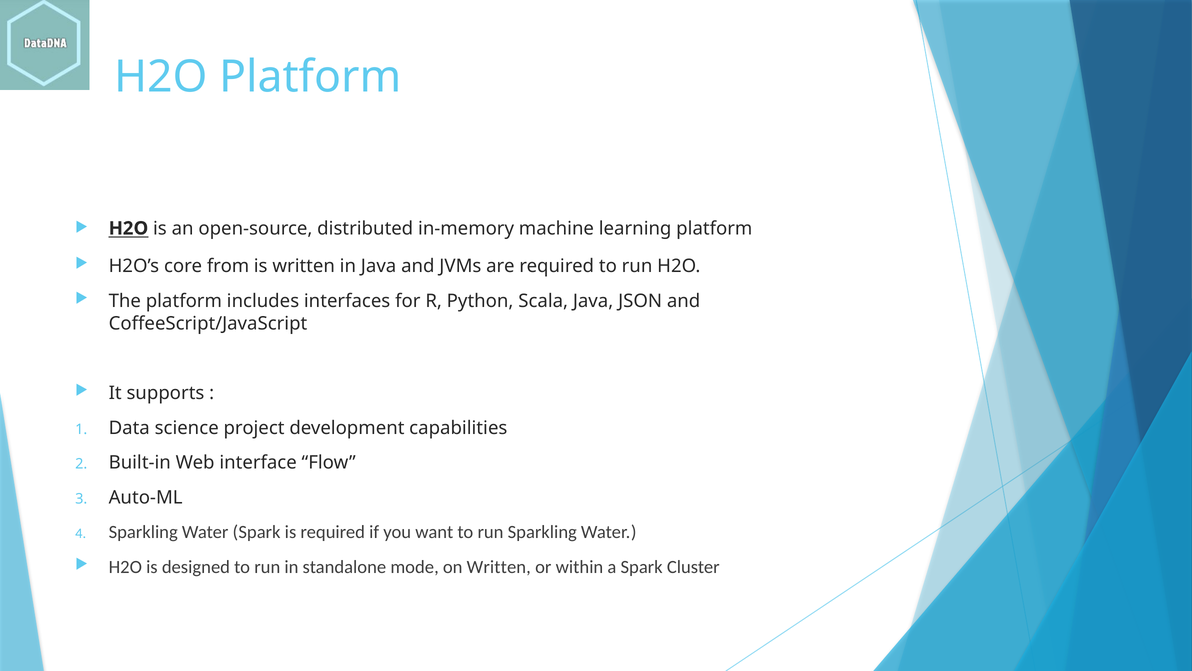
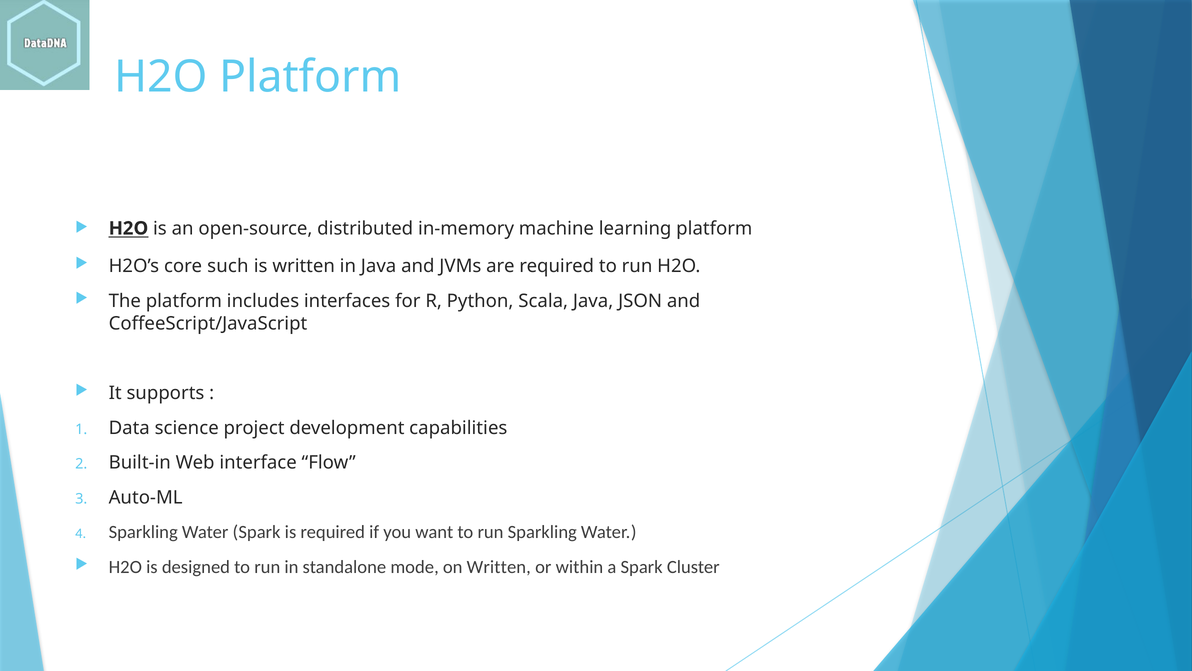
from: from -> such
